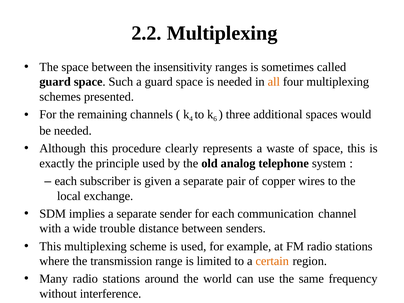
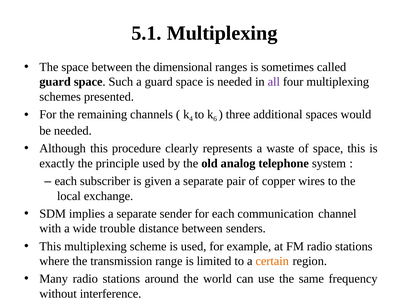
2.2: 2.2 -> 5.1
insensitivity: insensitivity -> dimensional
all colour: orange -> purple
